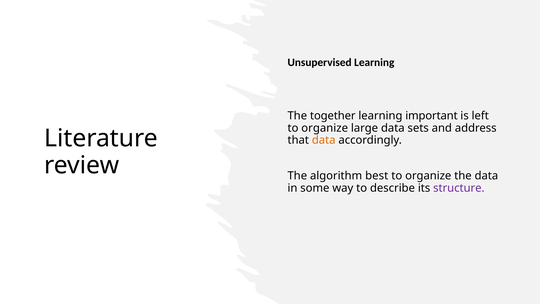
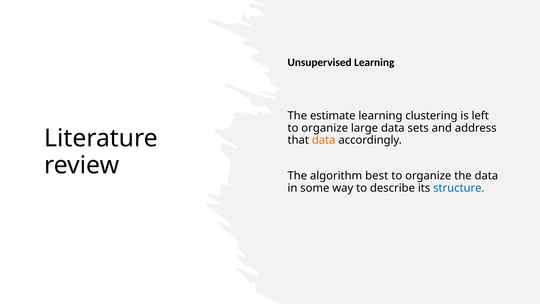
together: together -> estimate
important: important -> clustering
structure colour: purple -> blue
